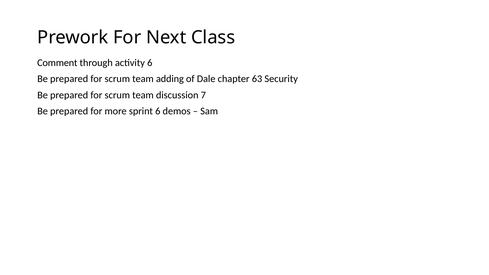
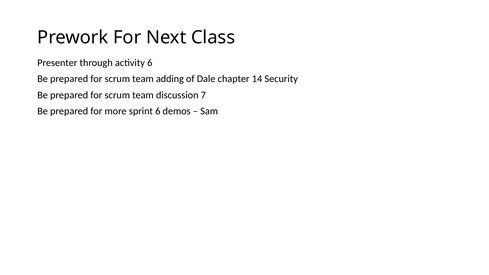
Comment: Comment -> Presenter
63: 63 -> 14
